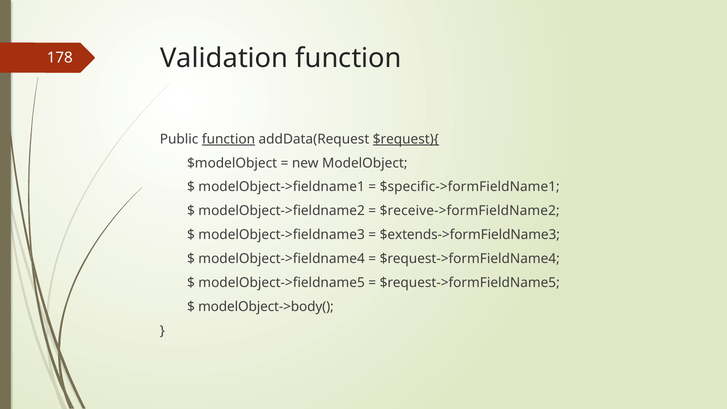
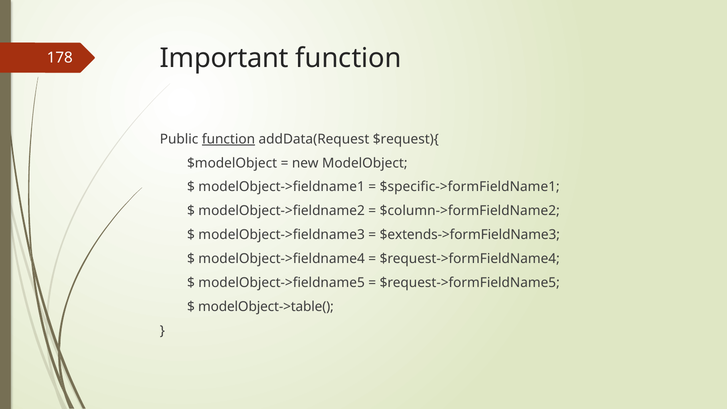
Validation: Validation -> Important
$request){ underline: present -> none
$receive->formFieldName2: $receive->formFieldName2 -> $column->formFieldName2
modelObject->body(: modelObject->body( -> modelObject->table(
